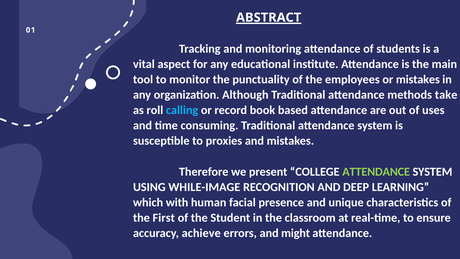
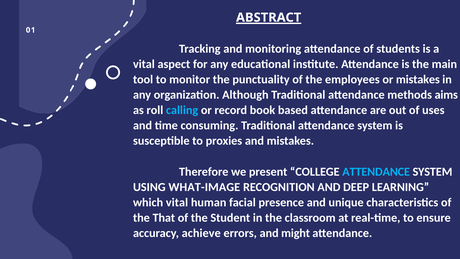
take: take -> aims
ATTENDANCE at (376, 172) colour: light green -> light blue
WHILE-IMAGE: WHILE-IMAGE -> WHAT-IMAGE
which with: with -> vital
First: First -> That
